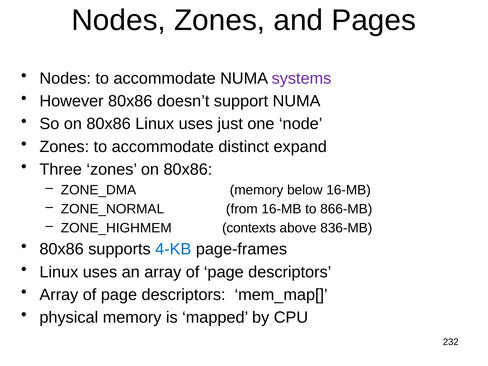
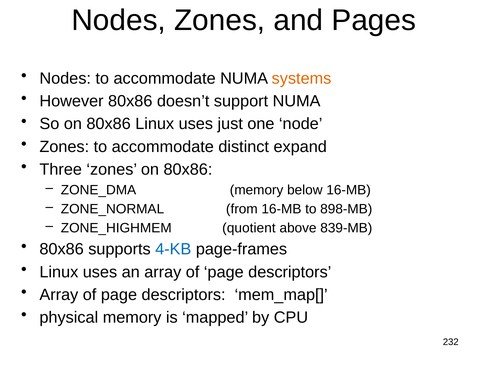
systems colour: purple -> orange
866-MB: 866-MB -> 898-MB
contexts: contexts -> quotient
836-MB: 836-MB -> 839-MB
